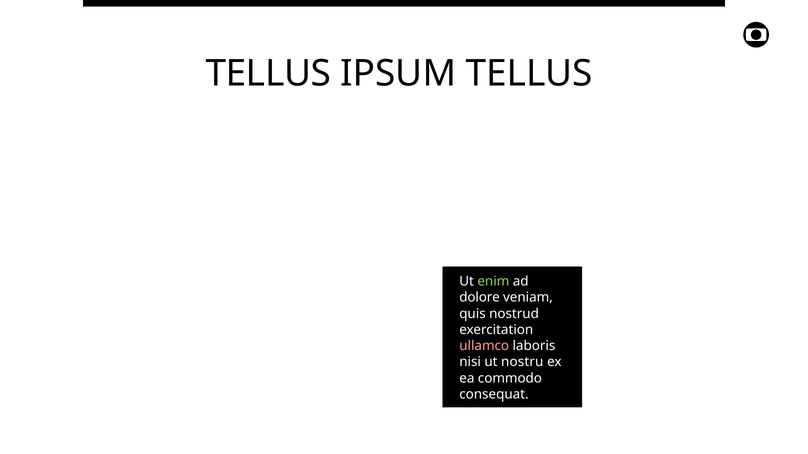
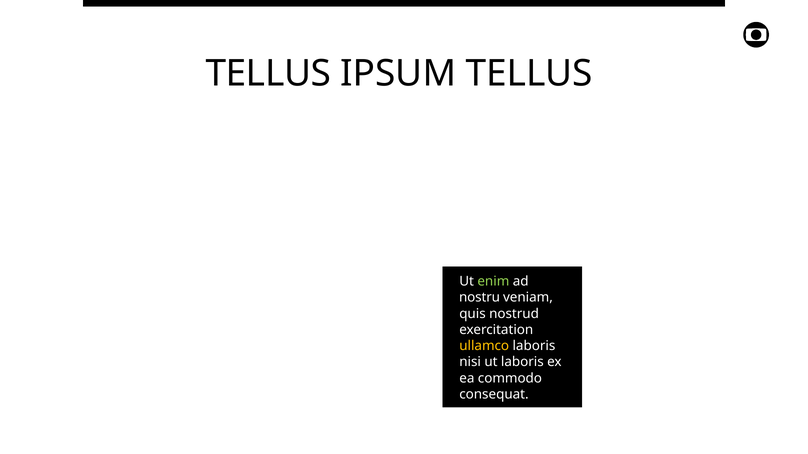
dolore: dolore -> nostru
ullamco colour: pink -> yellow
ut nostru: nostru -> laboris
